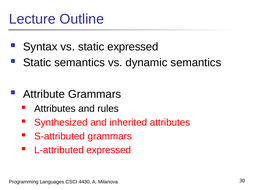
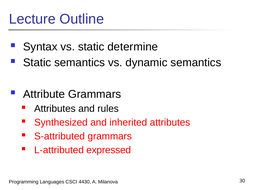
static expressed: expressed -> determine
